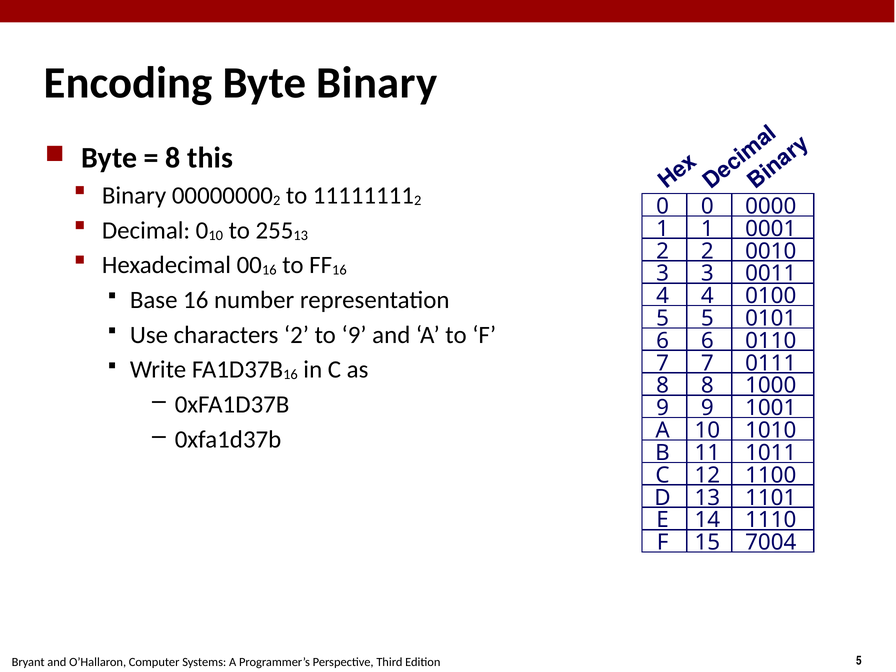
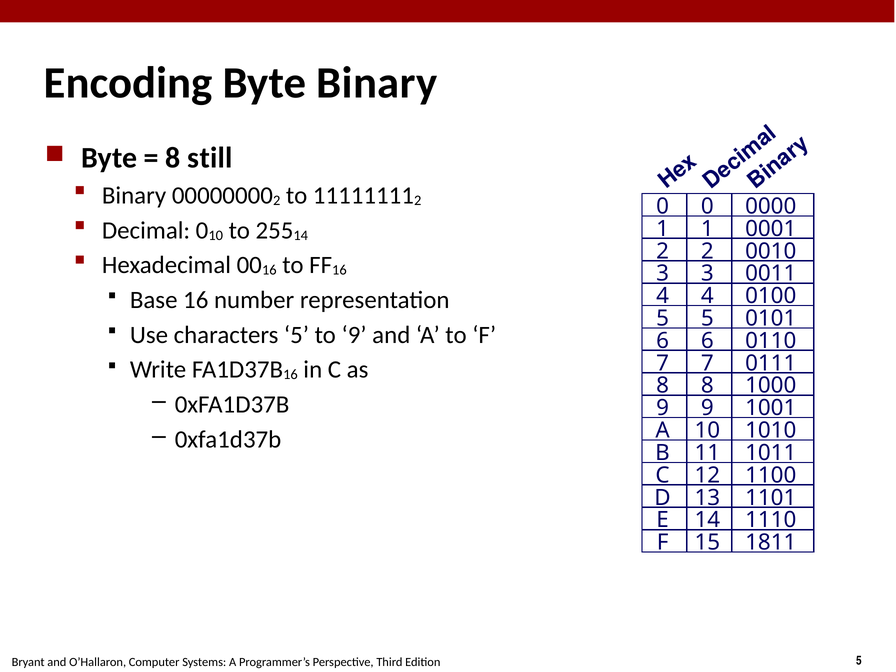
this: this -> still
13 at (301, 235): 13 -> 14
characters 2: 2 -> 5
7004: 7004 -> 1811
